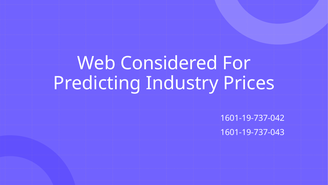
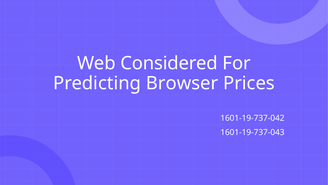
Industry: Industry -> Browser
